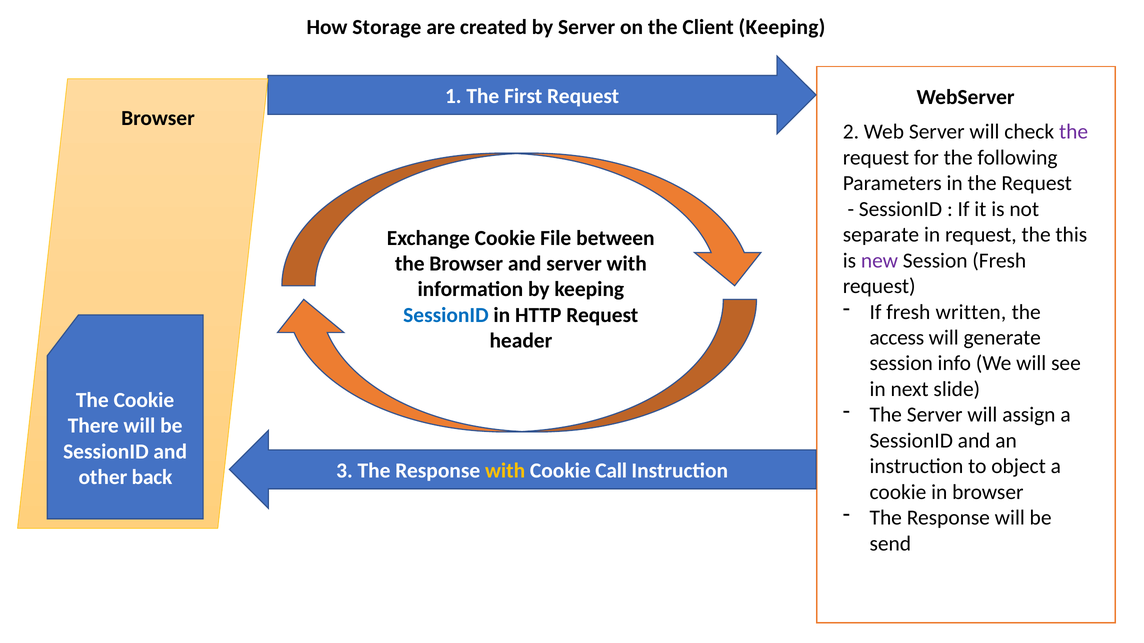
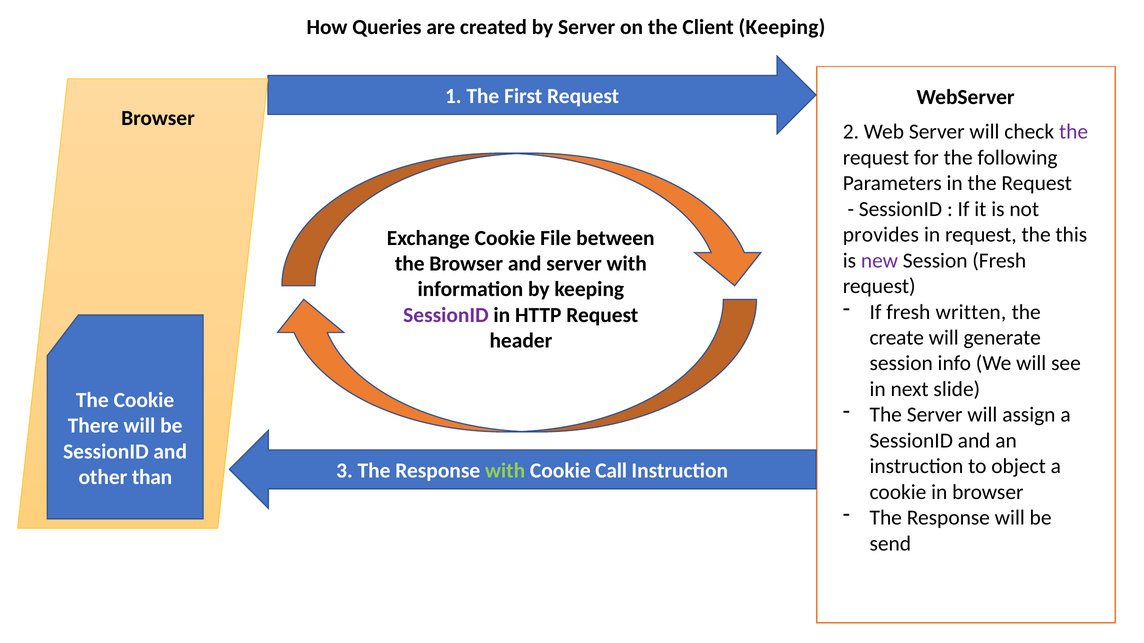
Storage: Storage -> Queries
separate: separate -> provides
SessionID at (446, 315) colour: blue -> purple
access: access -> create
with at (505, 471) colour: yellow -> light green
back: back -> than
